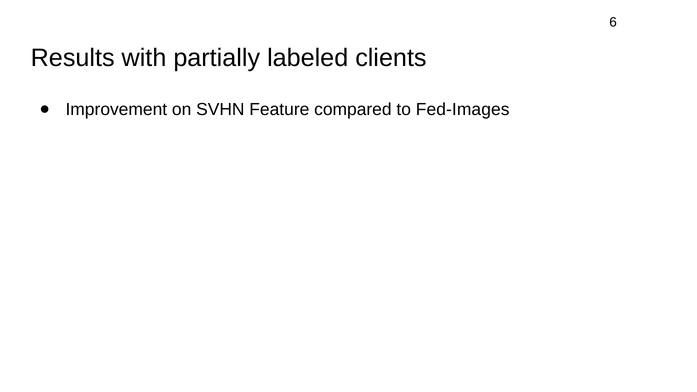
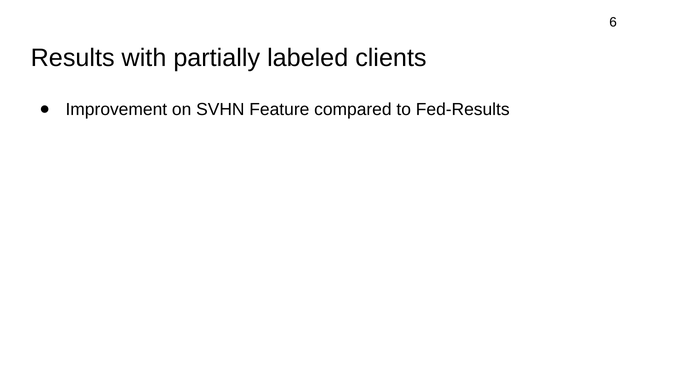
Fed-Images: Fed-Images -> Fed-Results
